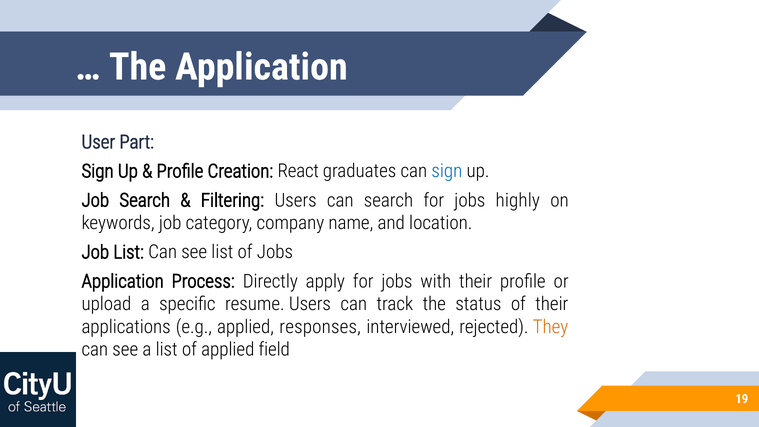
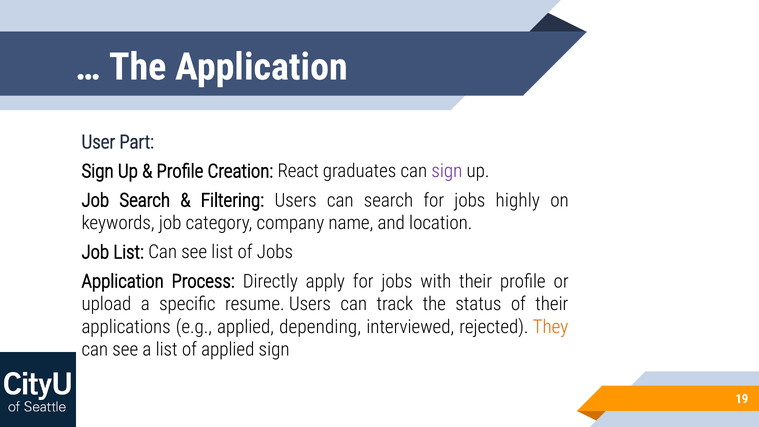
sign at (447, 171) colour: blue -> purple
responses: responses -> depending
applied field: field -> sign
